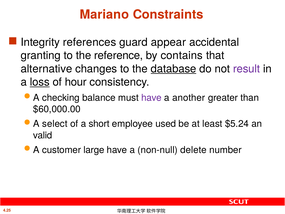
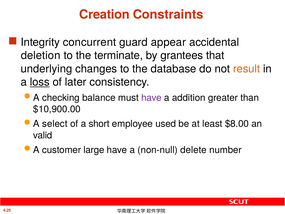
Mariano: Mariano -> Creation
references: references -> concurrent
granting: granting -> deletion
reference: reference -> terminate
contains: contains -> grantees
alternative: alternative -> underlying
database underline: present -> none
result colour: purple -> orange
hour: hour -> later
another: another -> addition
$60,000.00: $60,000.00 -> $10,900.00
$5.24: $5.24 -> $8.00
